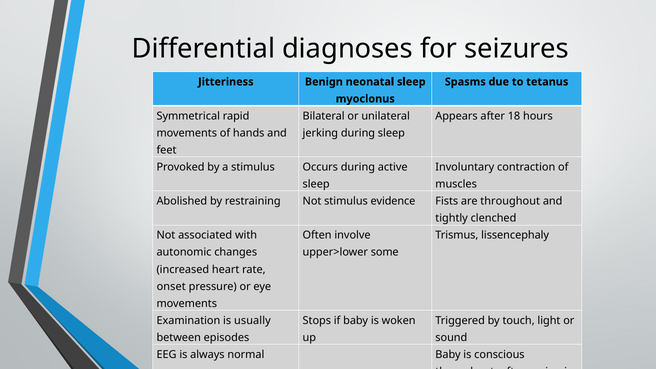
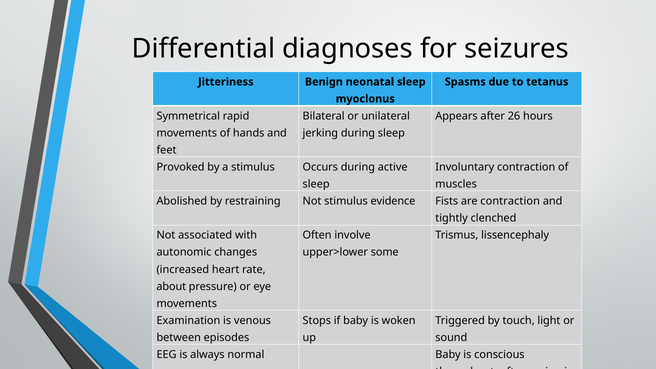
18: 18 -> 26
are throughout: throughout -> contraction
onset: onset -> about
usually: usually -> venous
